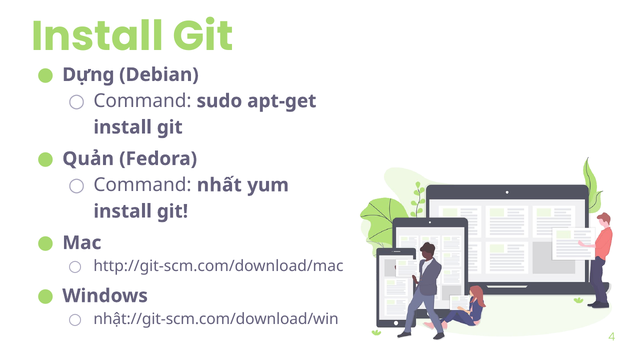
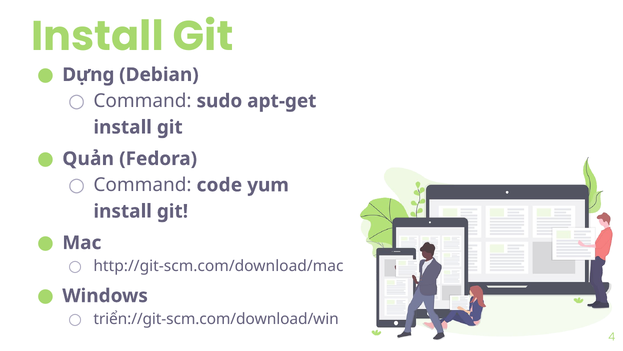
nhất: nhất -> code
nhật://git-scm.com/download/win: nhật://git-scm.com/download/win -> triển://git-scm.com/download/win
